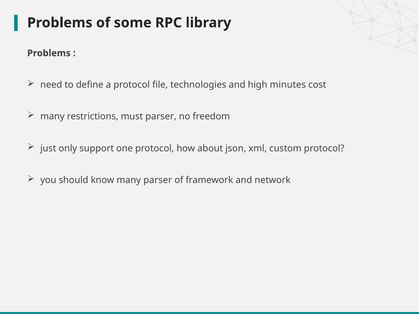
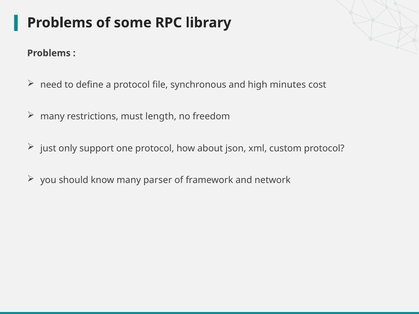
technologies: technologies -> synchronous
must parser: parser -> length
